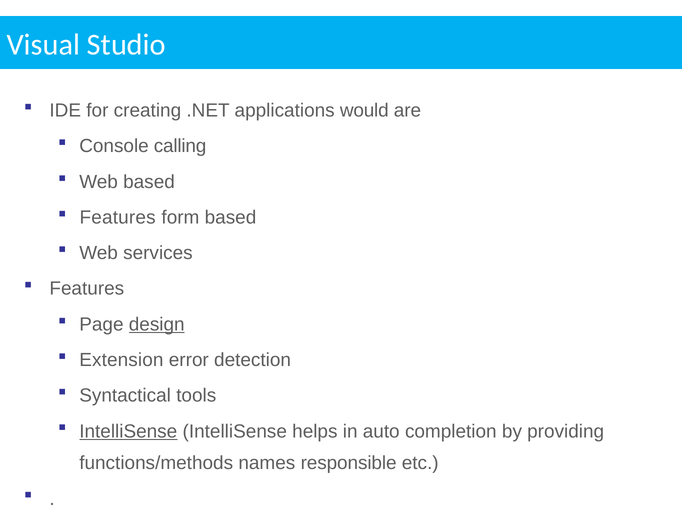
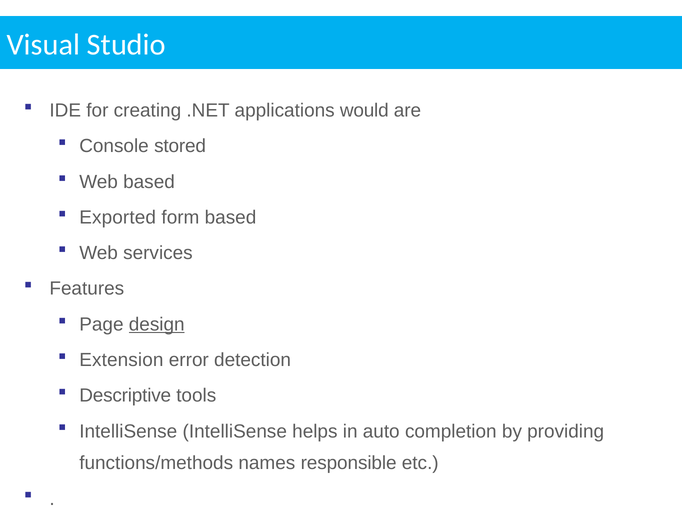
calling: calling -> stored
Features at (118, 217): Features -> Exported
Syntactical: Syntactical -> Descriptive
IntelliSense at (128, 431) underline: present -> none
